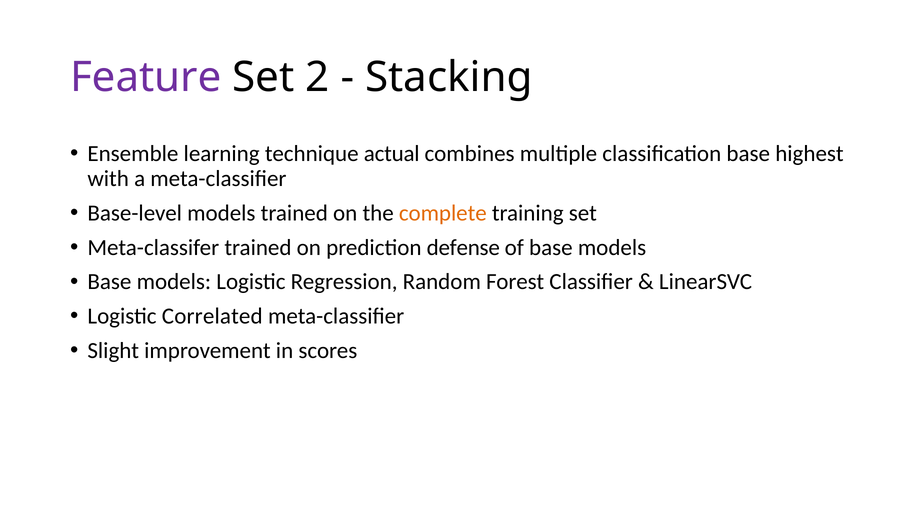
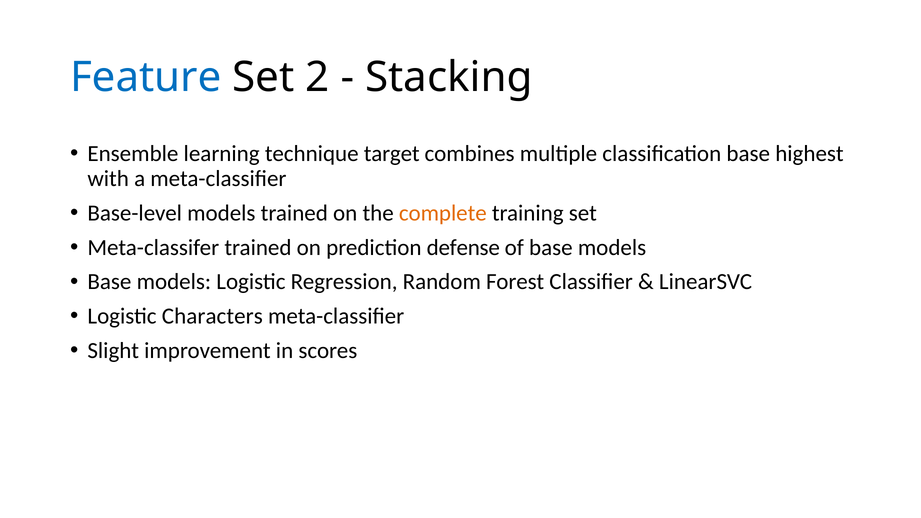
Feature colour: purple -> blue
actual: actual -> target
Correlated: Correlated -> Characters
